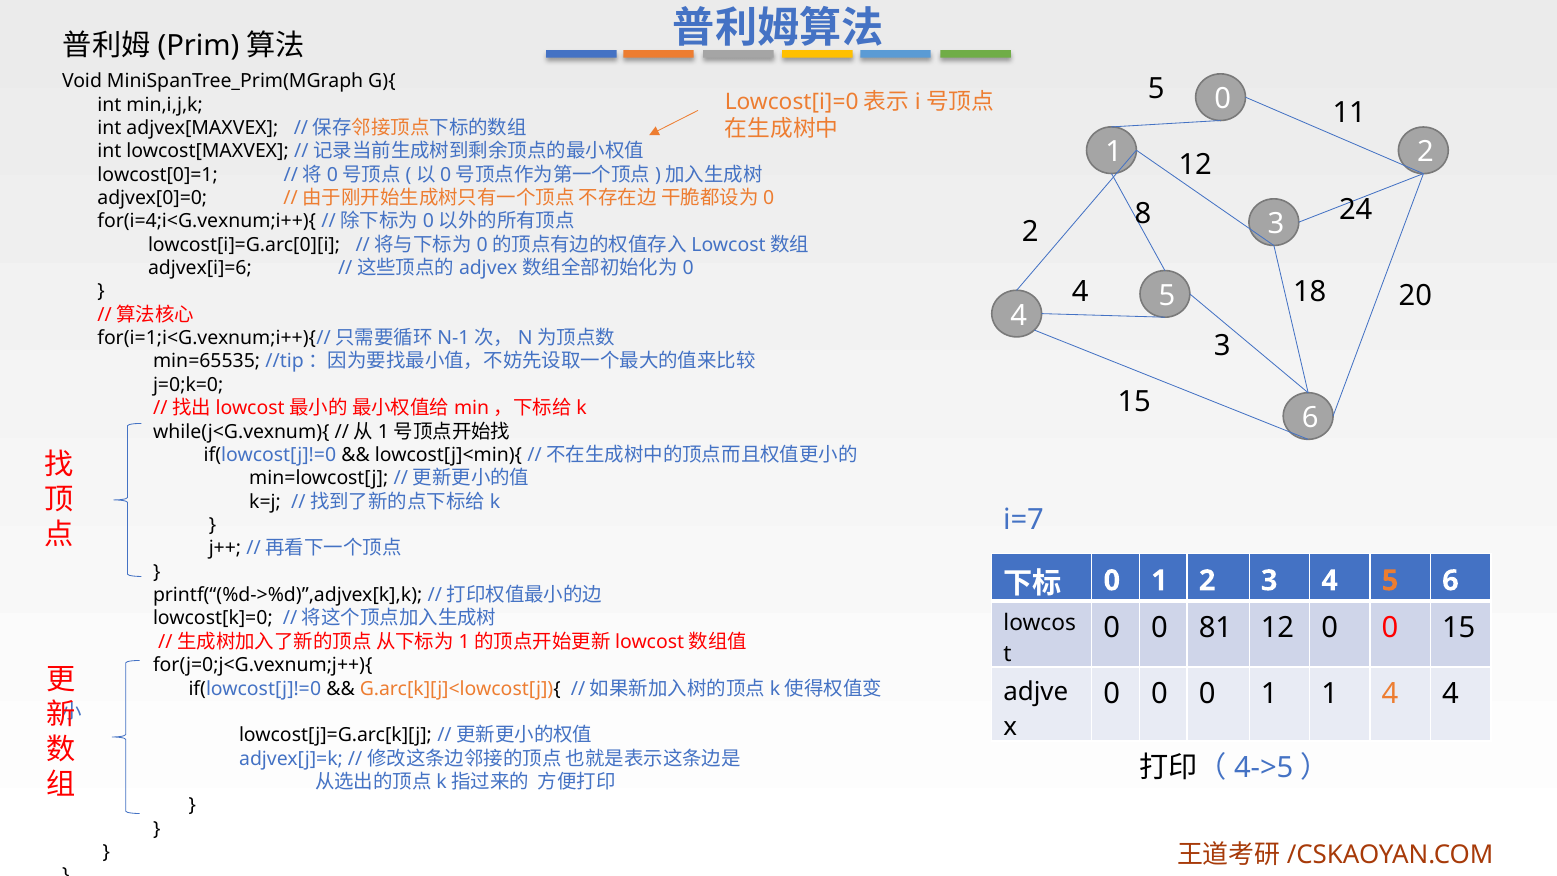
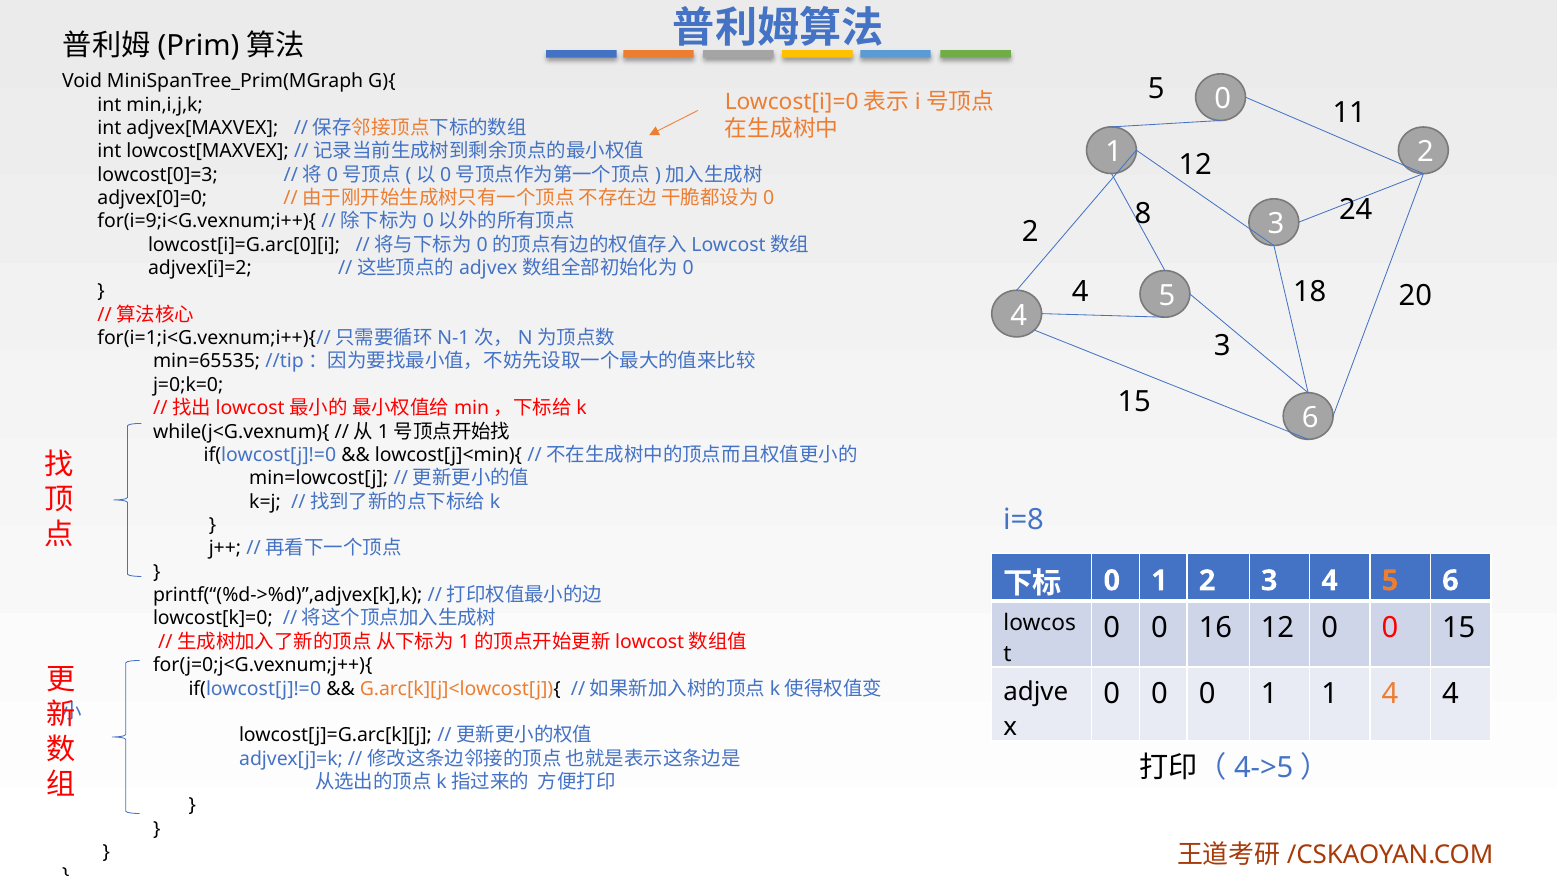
lowcost[0]=1: lowcost[0]=1 -> lowcost[0]=3
for(i=4;i<G.vexnum;i++){: for(i=4;i<G.vexnum;i++){ -> for(i=9;i<G.vexnum;i++){
adjvex[i]=6: adjvex[i]=6 -> adjvex[i]=2
i=7: i=7 -> i=8
81: 81 -> 16
